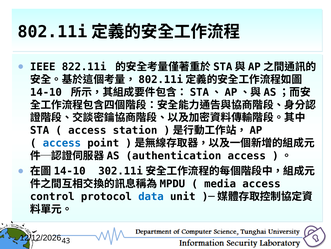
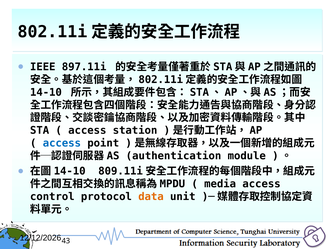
822.11i: 822.11i -> 897.11i
authentication access: access -> module
302.11i: 302.11i -> 809.11i
data colour: blue -> orange
